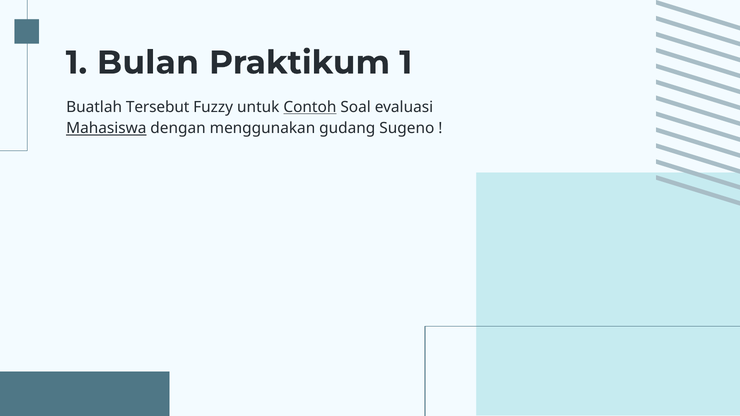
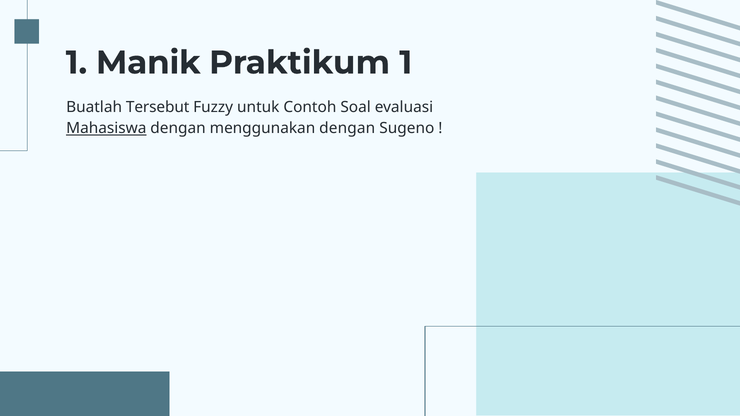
Bulan: Bulan -> Manik
Contoh underline: present -> none
menggunakan gudang: gudang -> dengan
